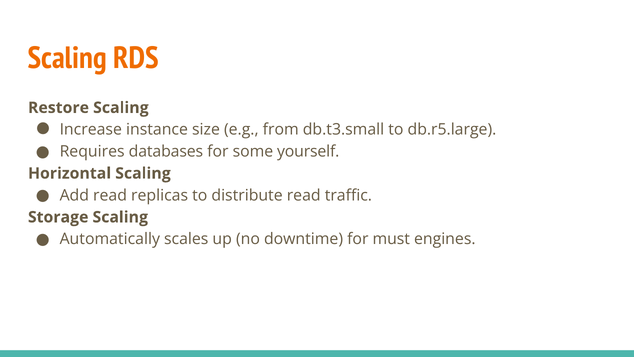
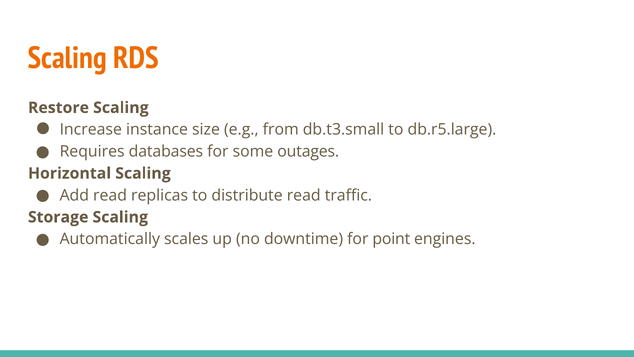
yourself: yourself -> outages
must: must -> point
